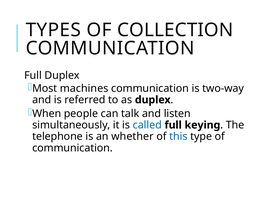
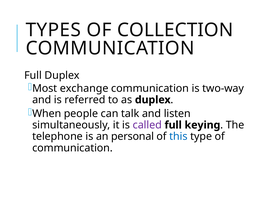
machines: machines -> exchange
called colour: blue -> purple
whether: whether -> personal
